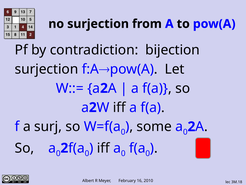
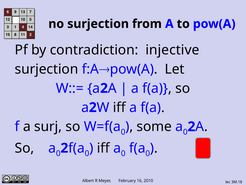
bijection: bijection -> injective
